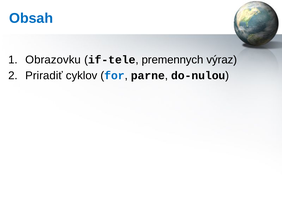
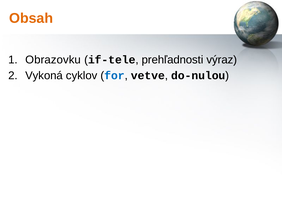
Obsah colour: blue -> orange
premennych: premennych -> prehľadnosti
Priradiť: Priradiť -> Vykoná
parne: parne -> vetve
